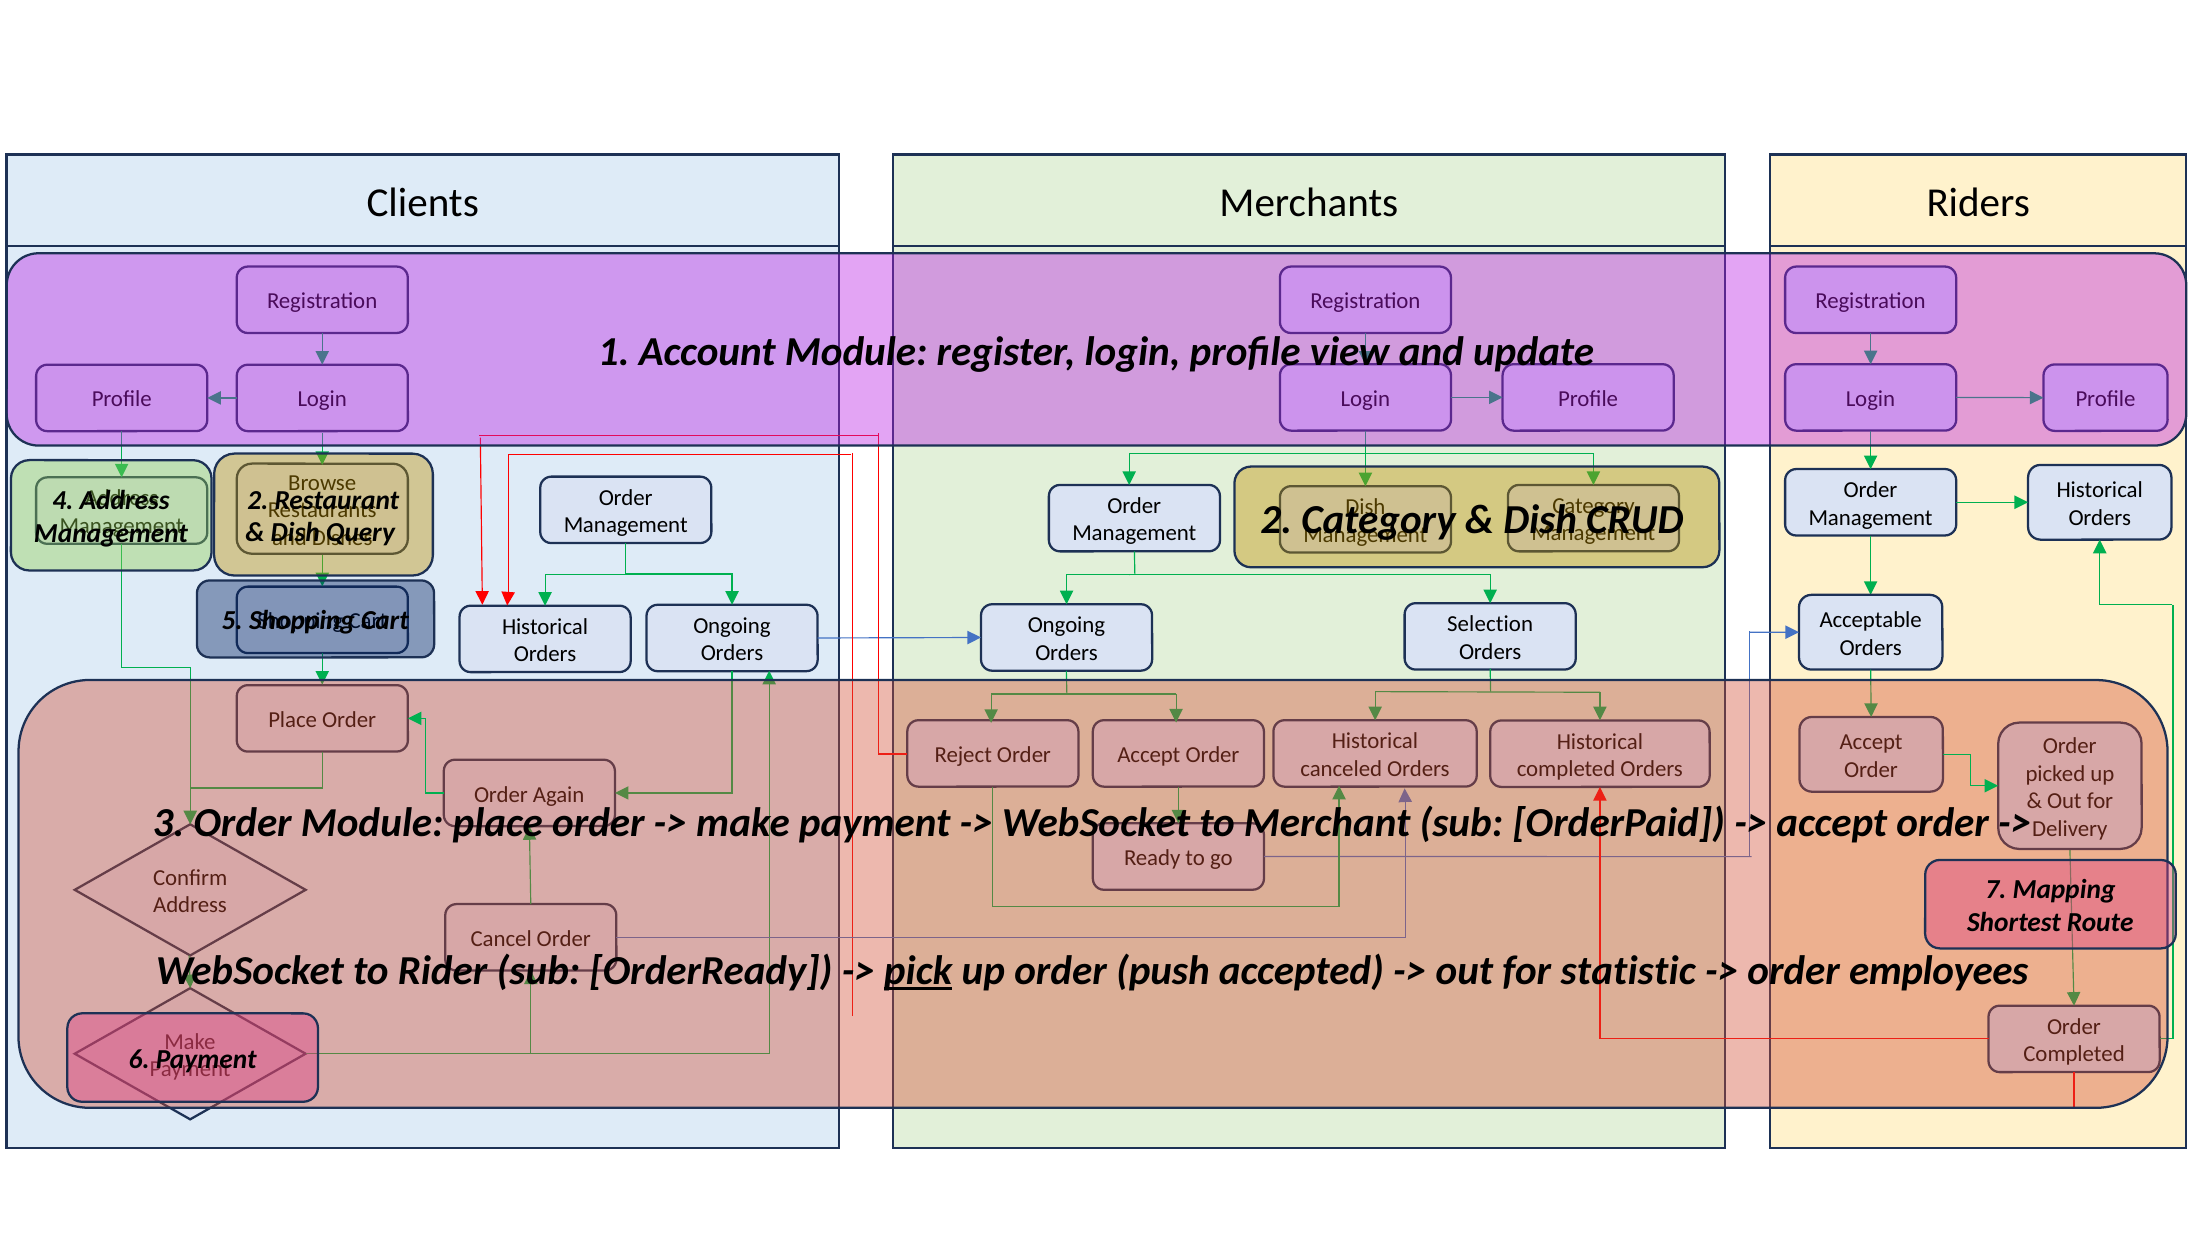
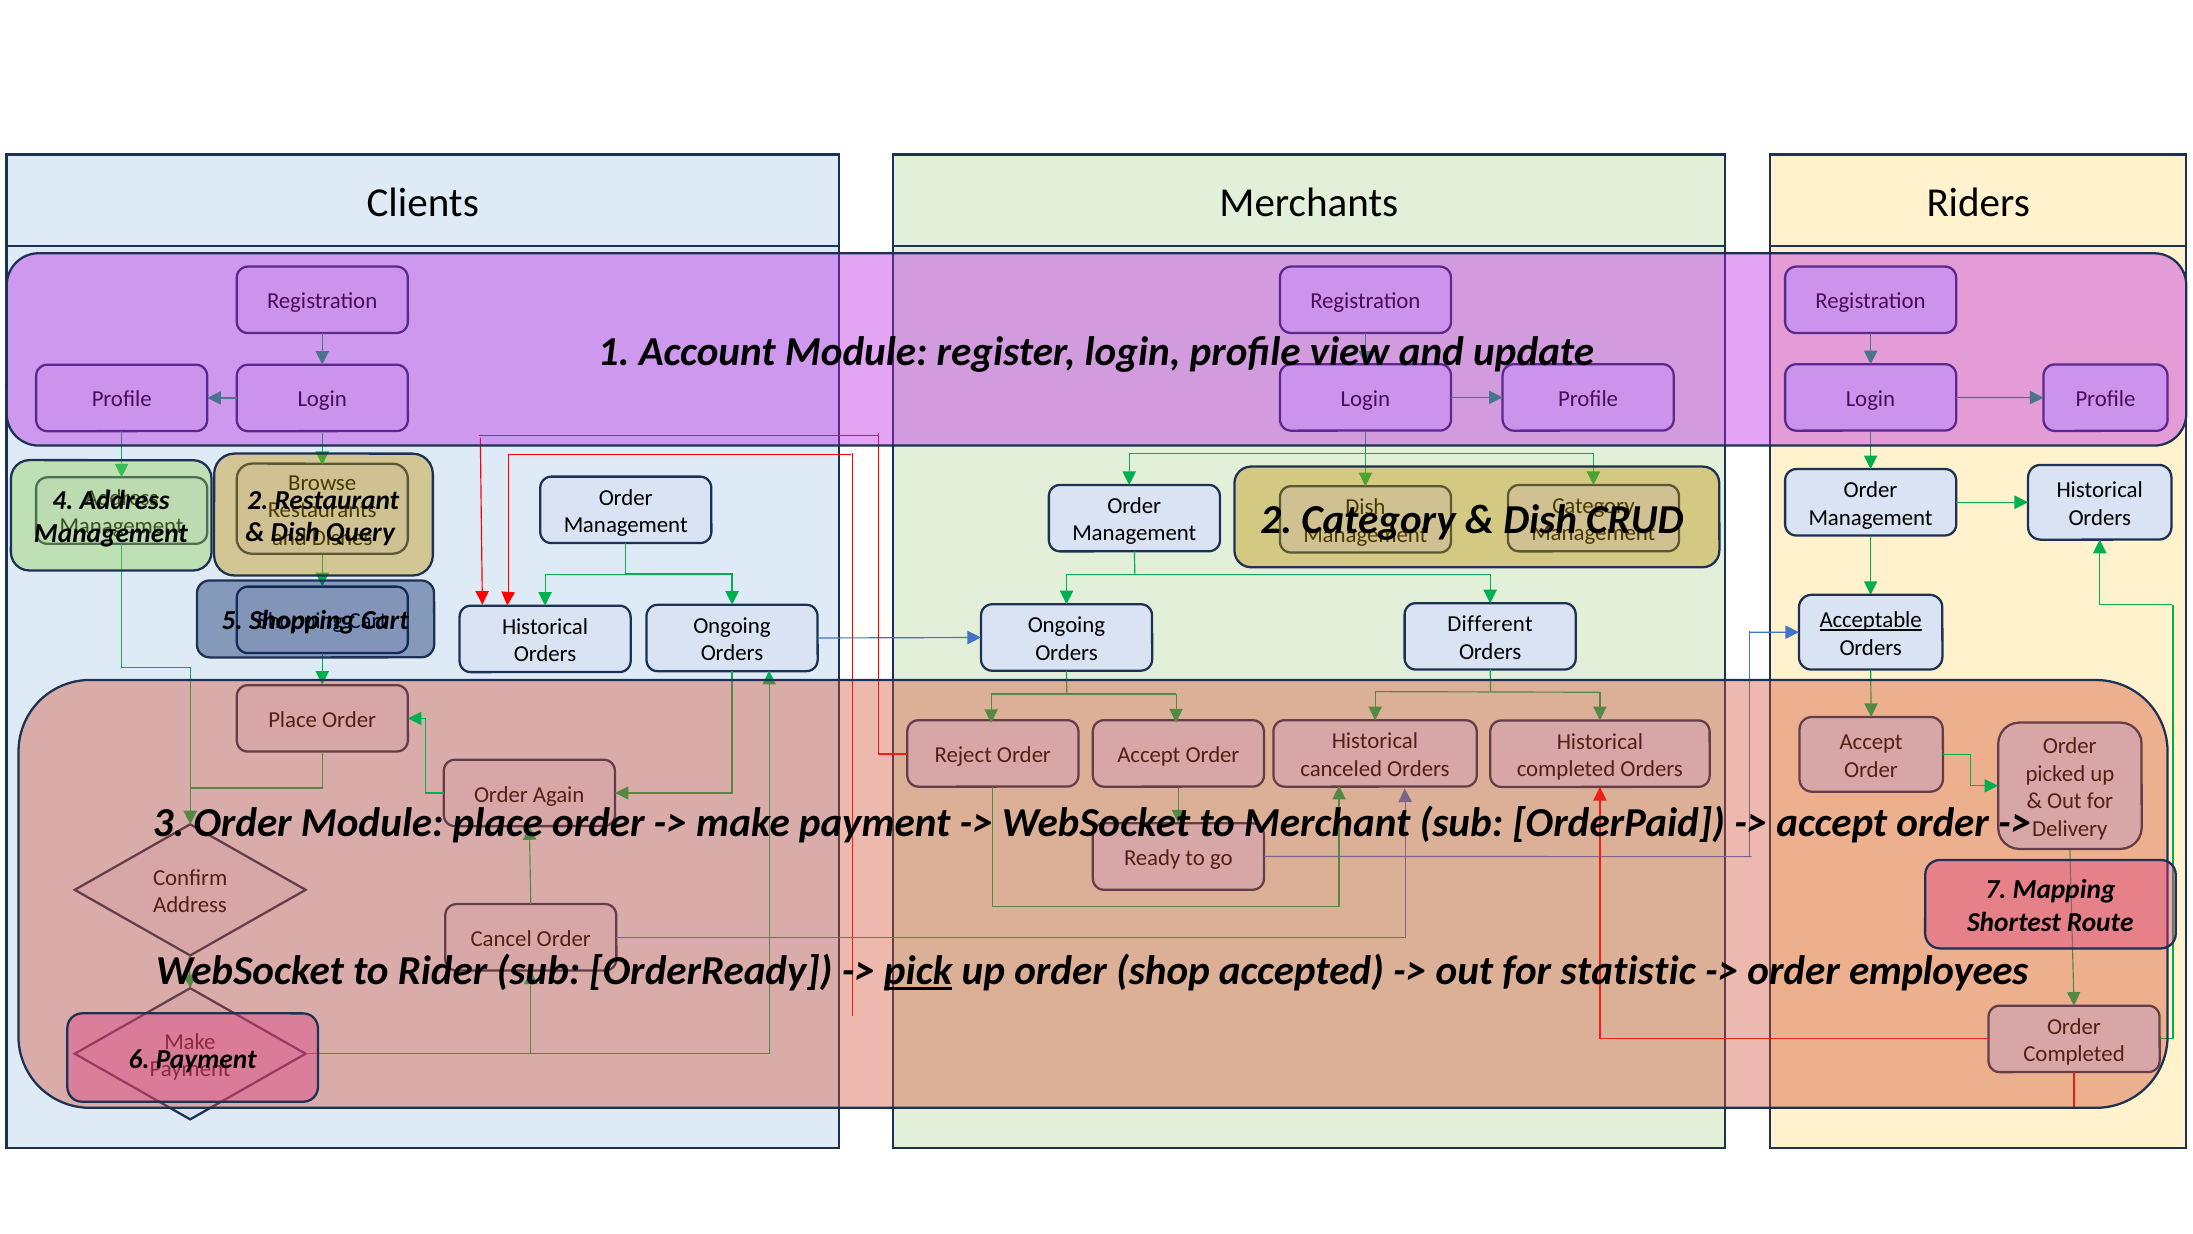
Acceptable underline: none -> present
Selection: Selection -> Different
push: push -> shop
